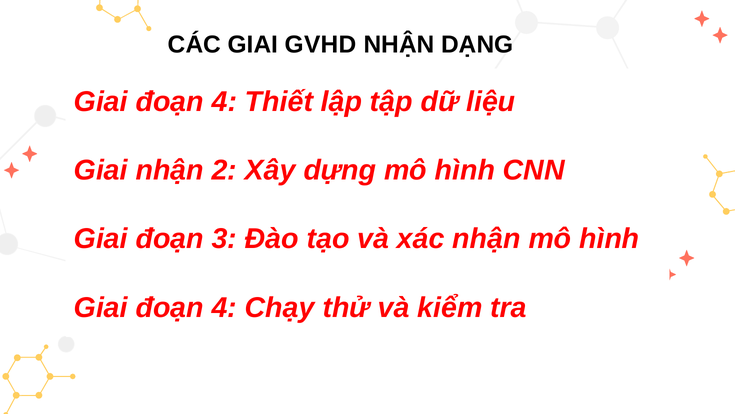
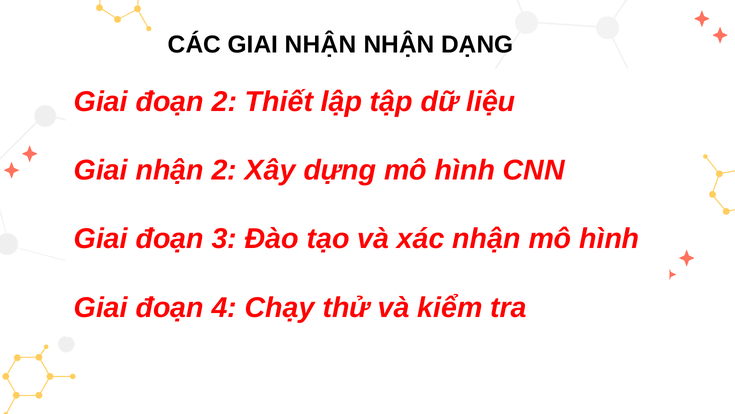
CÁC GIAI GVHD: GVHD -> NHẬN
4 at (224, 101): 4 -> 2
